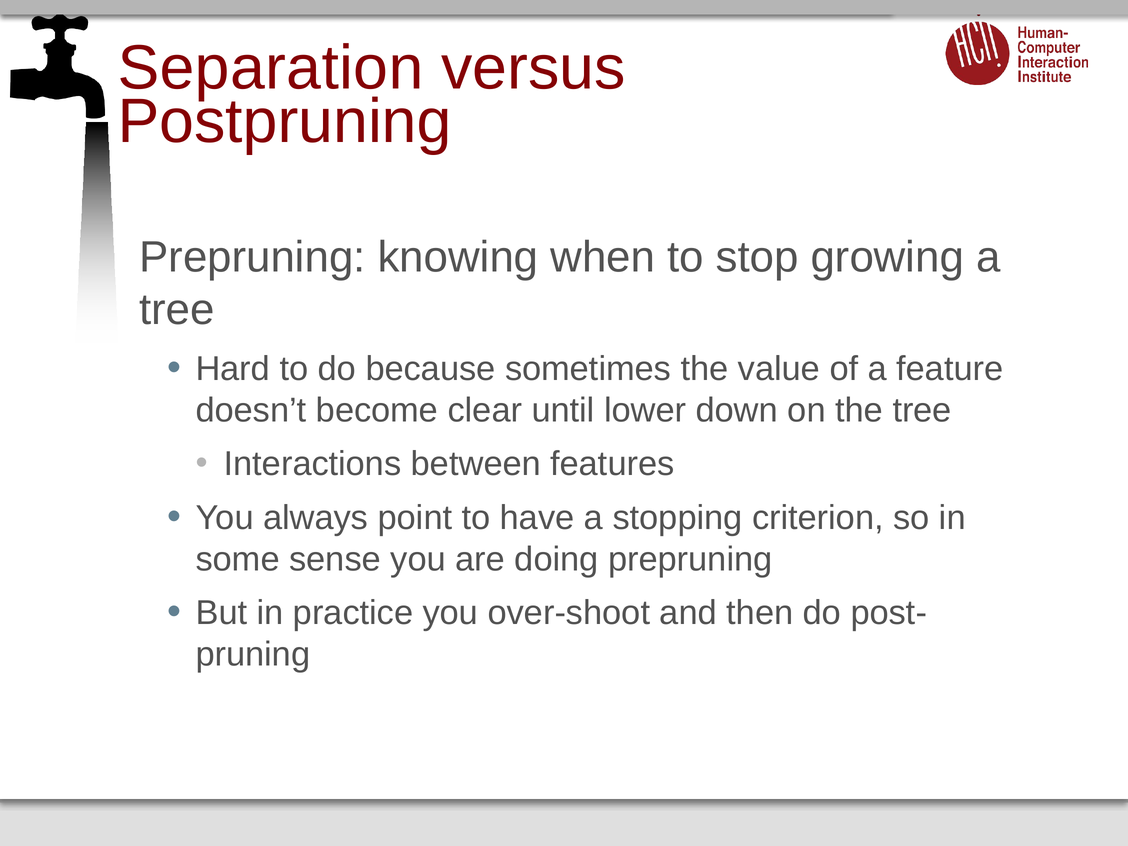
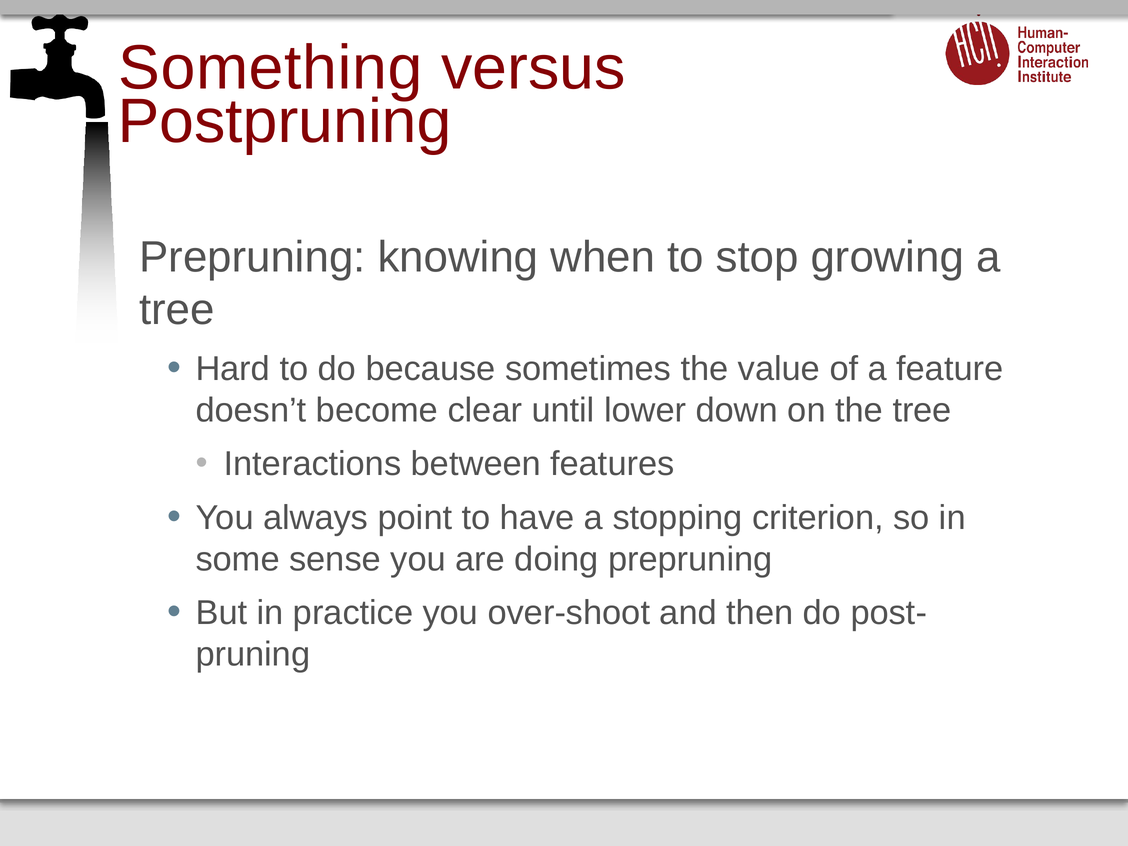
Separation: Separation -> Something
